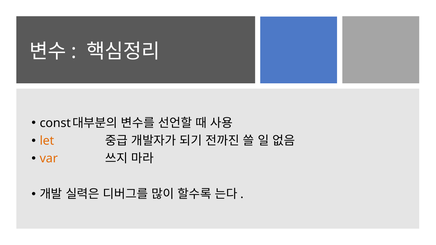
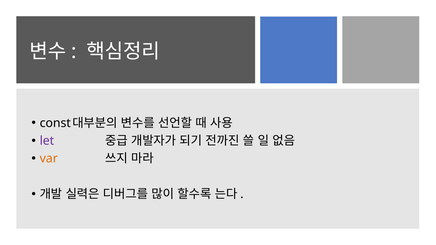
let colour: orange -> purple
